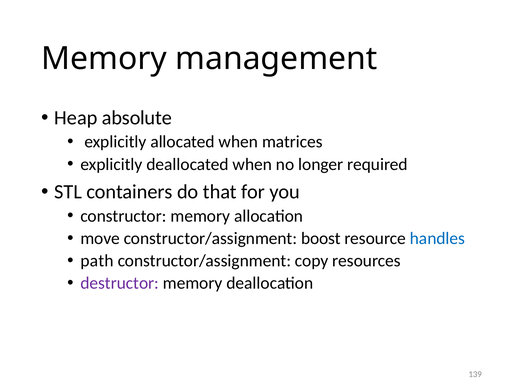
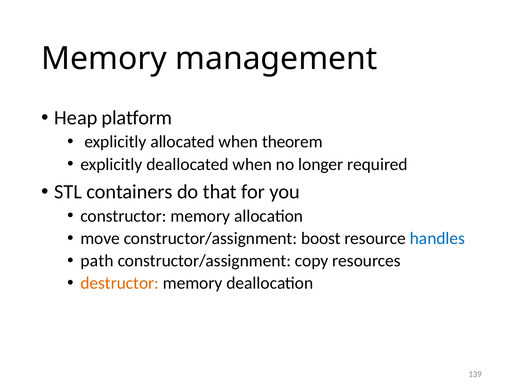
absolute: absolute -> platform
matrices: matrices -> theorem
destructor colour: purple -> orange
